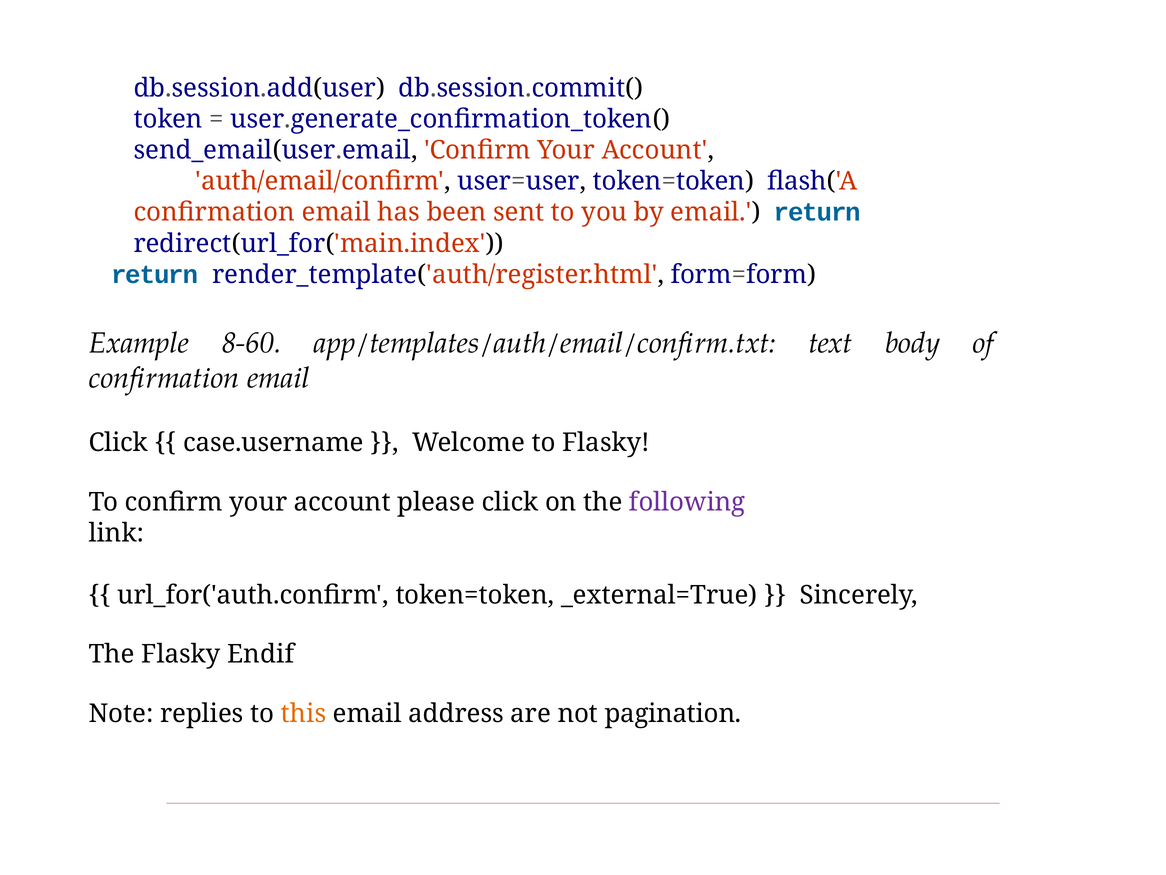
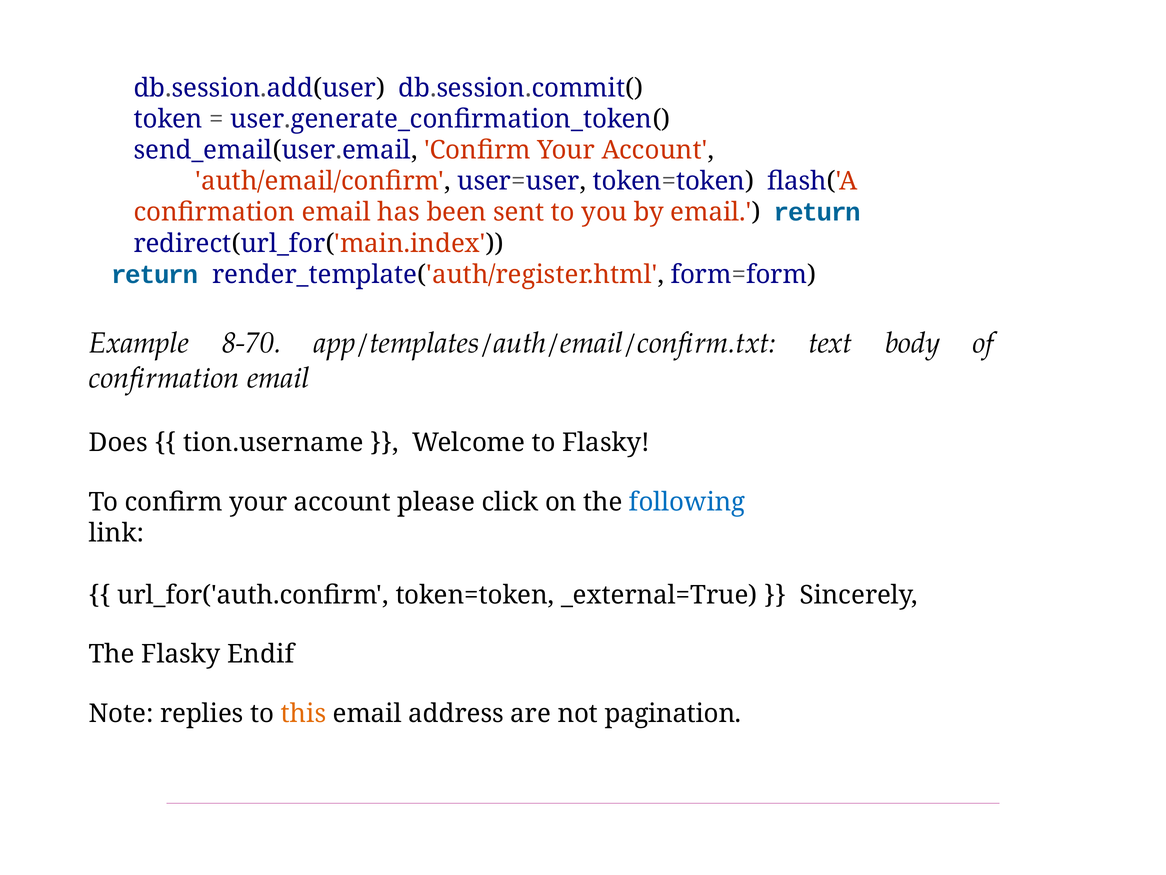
8-60: 8-60 -> 8-70
Click at (118, 443): Click -> Does
case.username: case.username -> tion.username
following colour: purple -> blue
